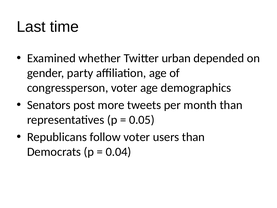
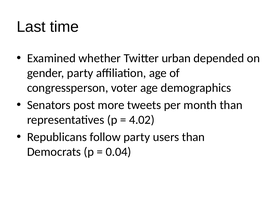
0.05: 0.05 -> 4.02
follow voter: voter -> party
